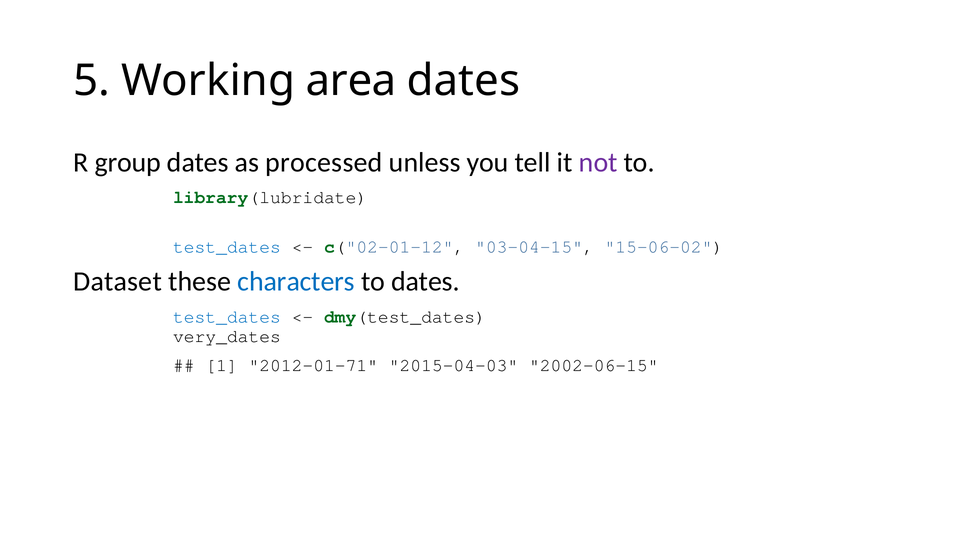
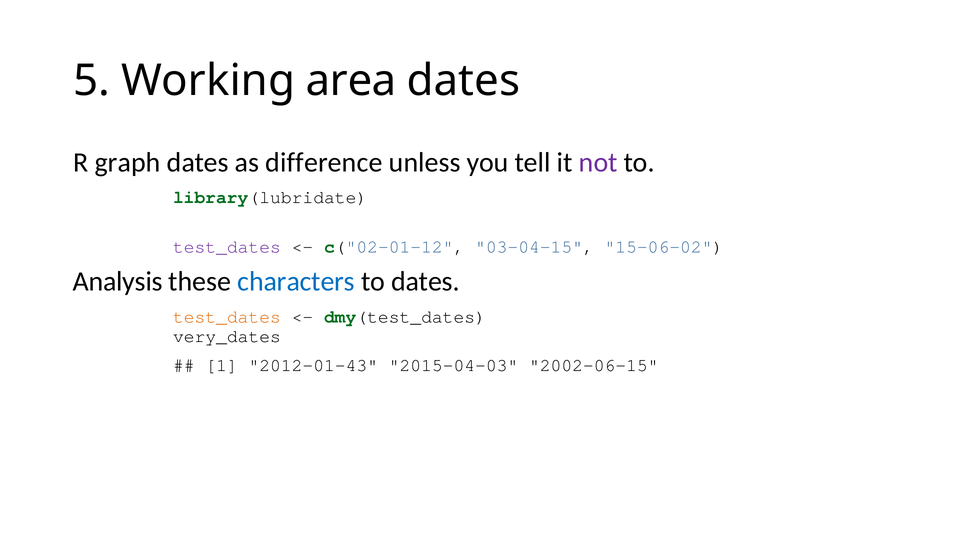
group: group -> graph
processed: processed -> difference
test_dates at (227, 247) colour: blue -> purple
Dataset: Dataset -> Analysis
test_dates at (227, 316) colour: blue -> orange
2012-01-71: 2012-01-71 -> 2012-01-43
